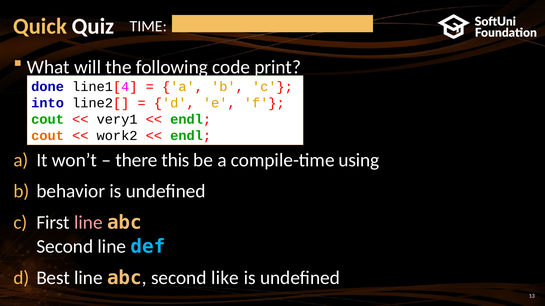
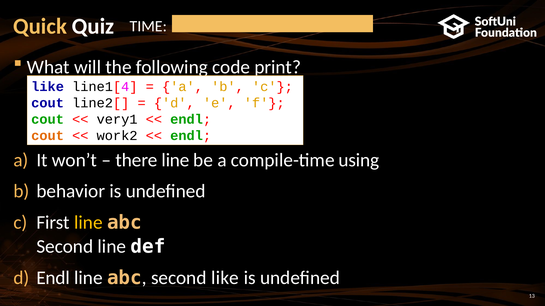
done at (48, 87): done -> like
into at (48, 103): into -> cout
there this: this -> line
line at (88, 223) colour: pink -> yellow
def colour: light blue -> white
d Best: Best -> Endl
